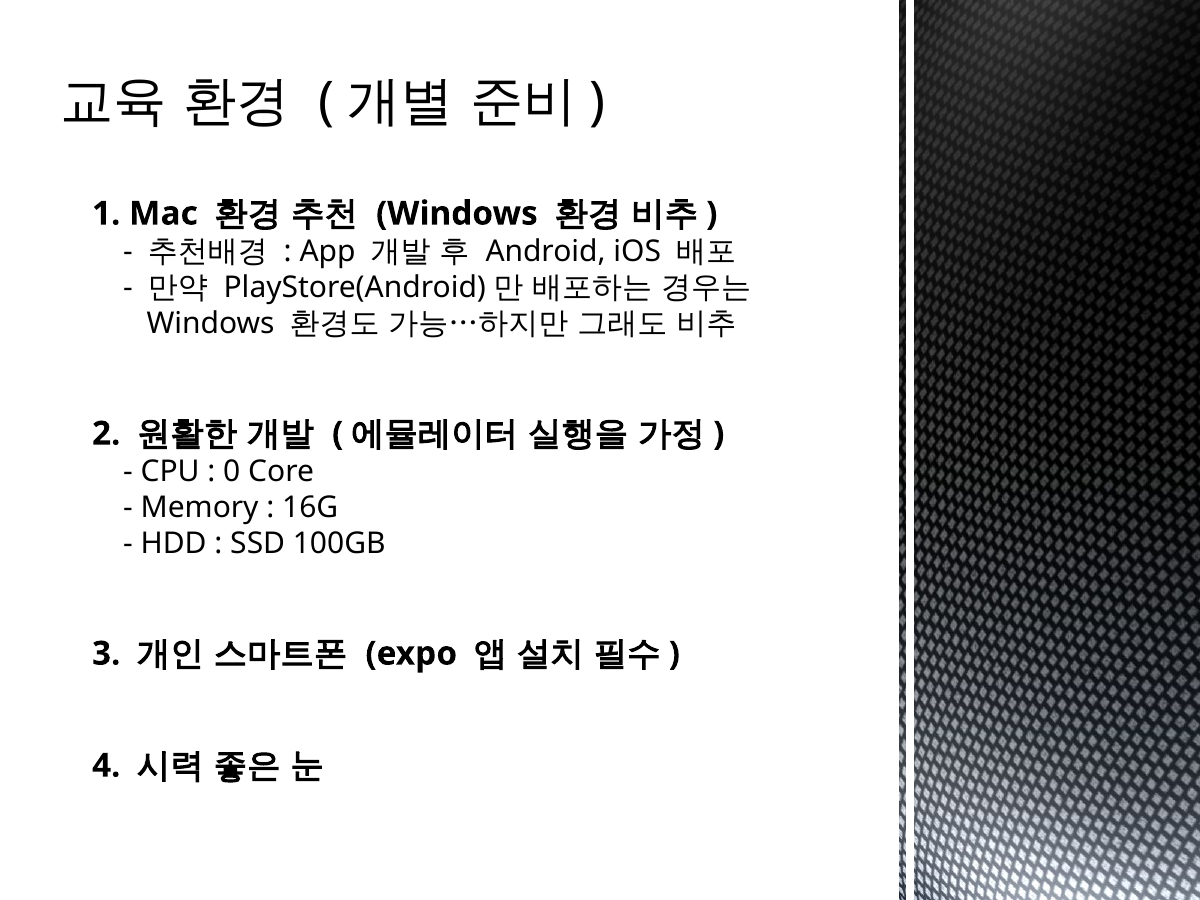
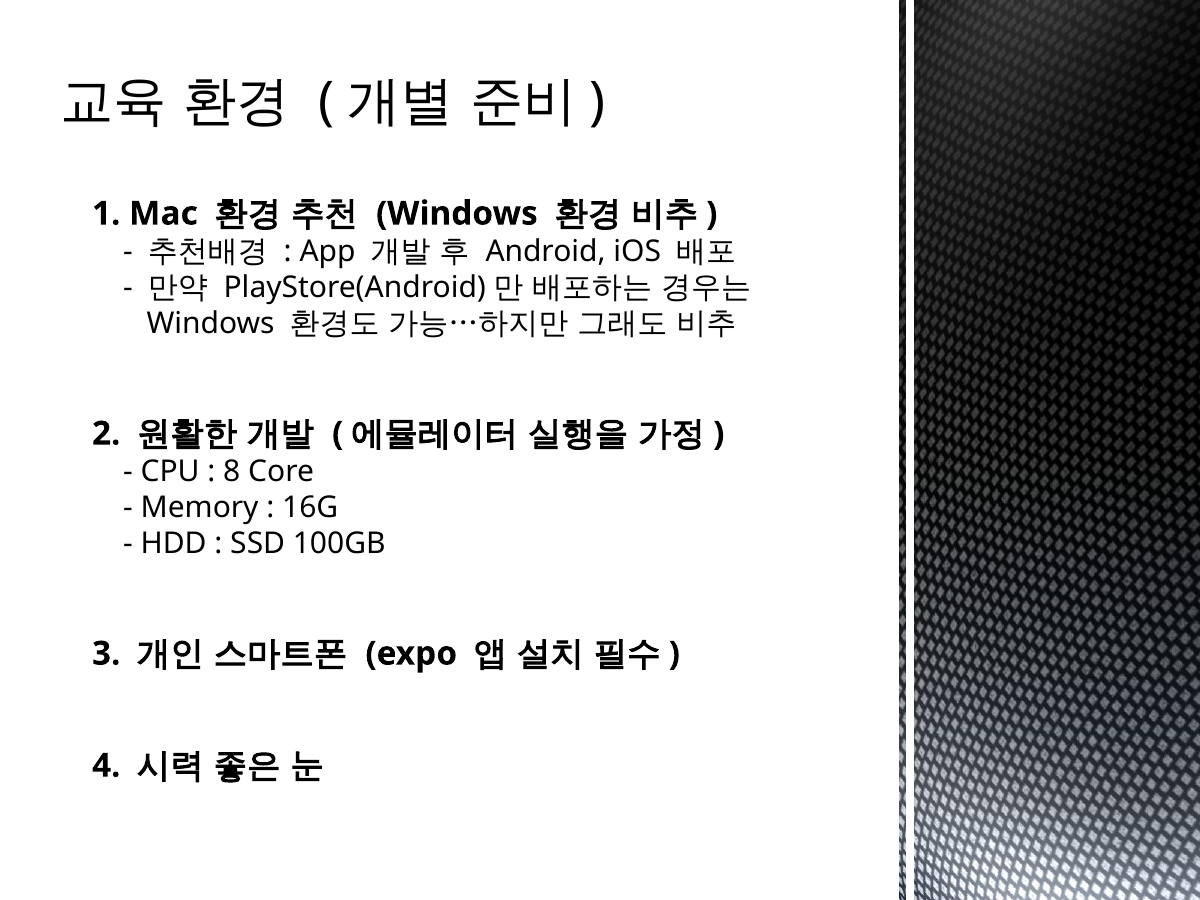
0: 0 -> 8
